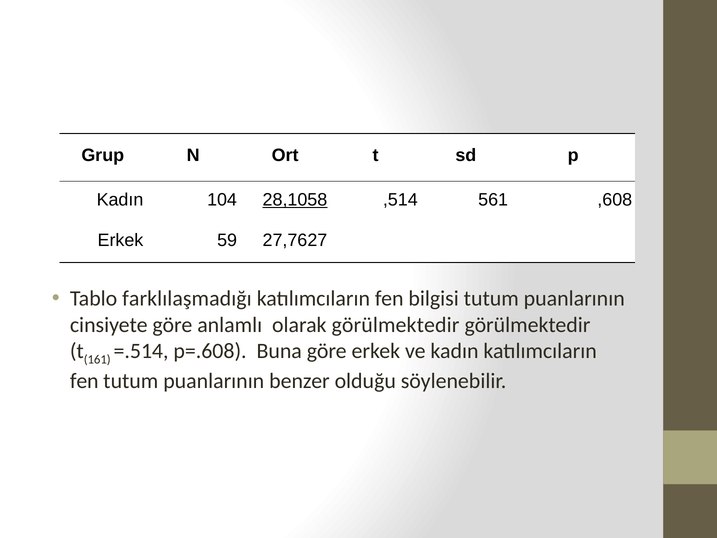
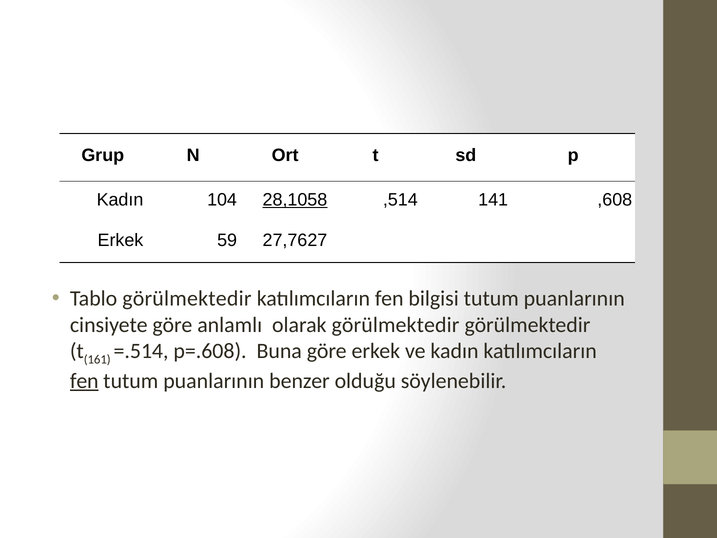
561: 561 -> 141
Tablo farklılaşmadığı: farklılaşmadığı -> görülmektedir
fen at (84, 381) underline: none -> present
